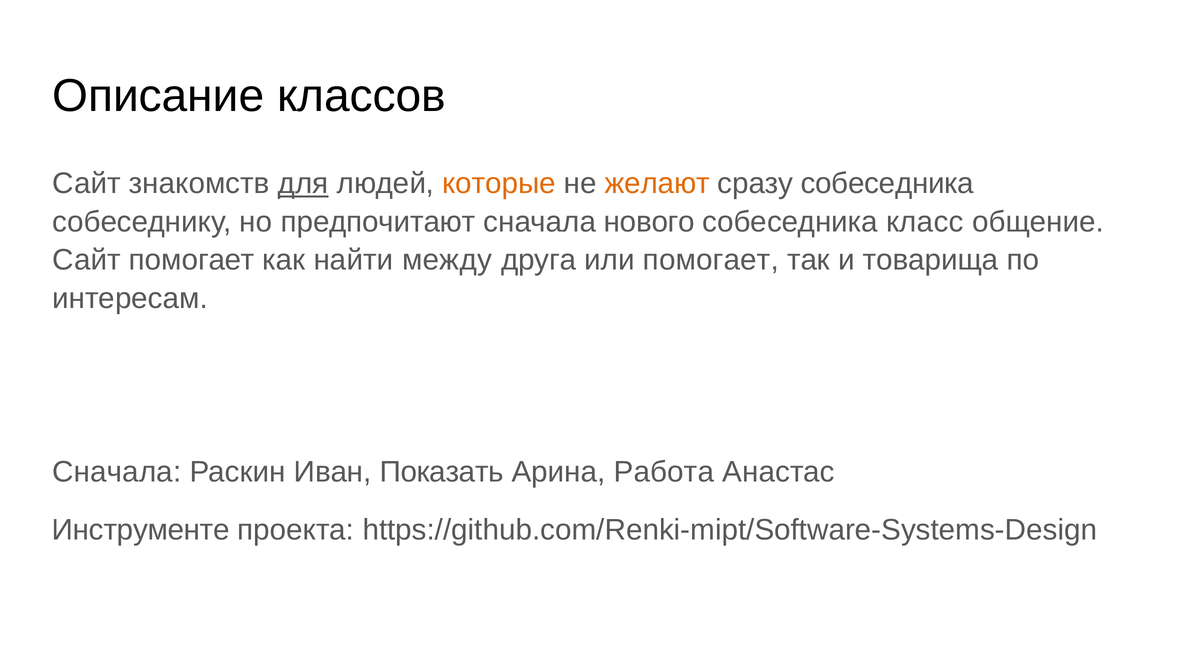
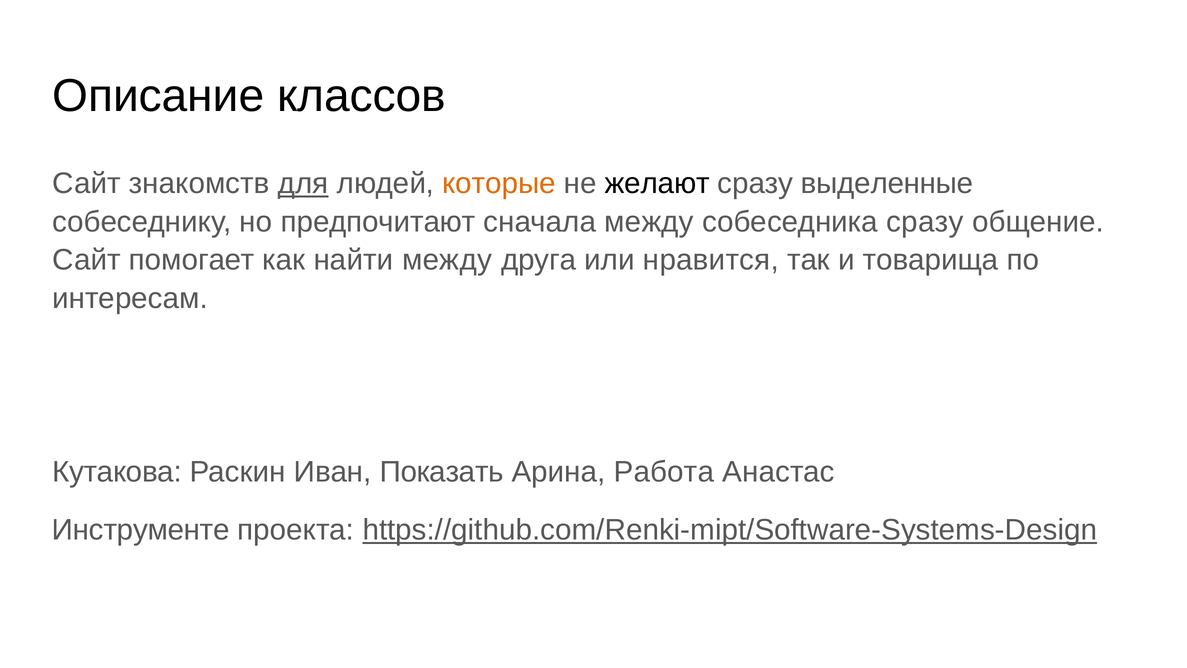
желают colour: orange -> black
сразу собеседника: собеседника -> выделенные
сначала нового: нового -> между
собеседника класс: класс -> сразу
или помогает: помогает -> нравится
Сначала at (117, 472): Сначала -> Кутакова
https://github.com/Renki-mipt/Software-Systems-Design underline: none -> present
